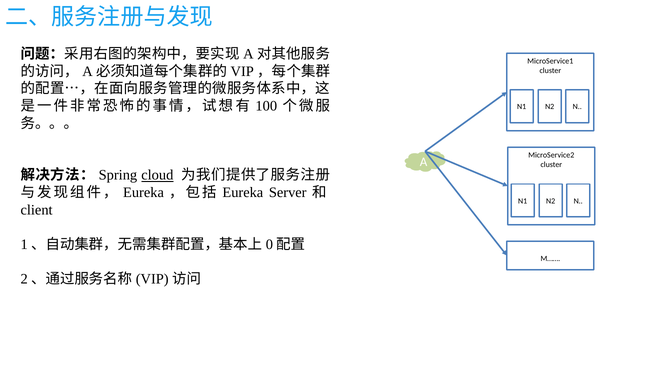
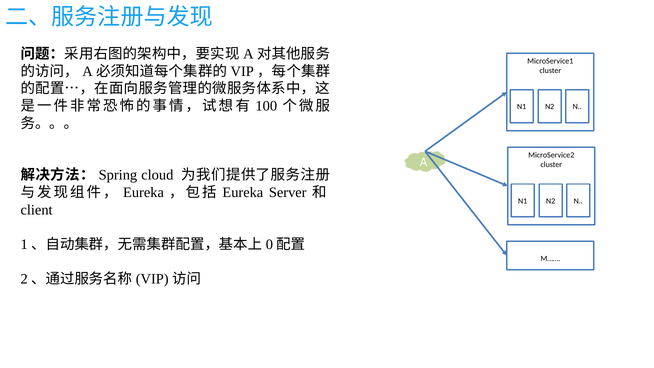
cloud underline: present -> none
